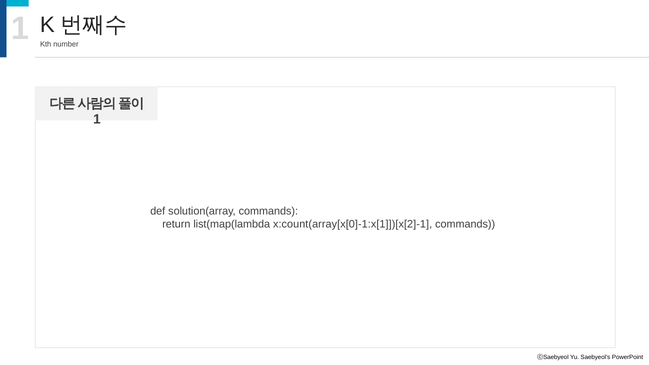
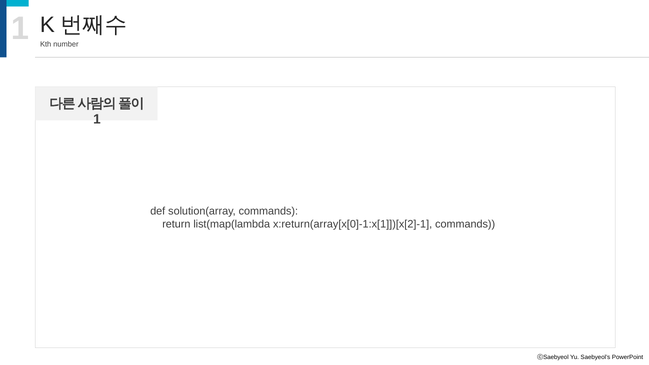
x:count(array[x[0]-1:x[1]])[x[2]-1: x:count(array[x[0]-1:x[1]])[x[2]-1 -> x:return(array[x[0]-1:x[1]])[x[2]-1
